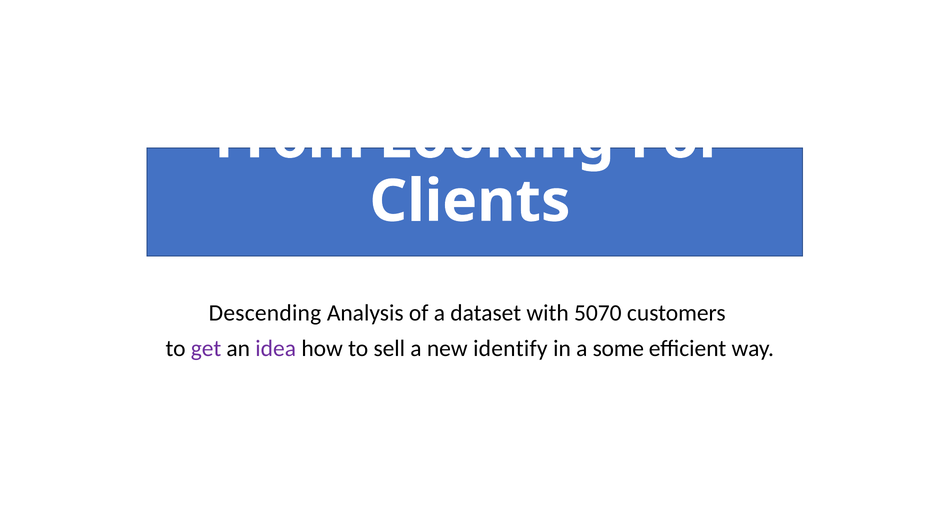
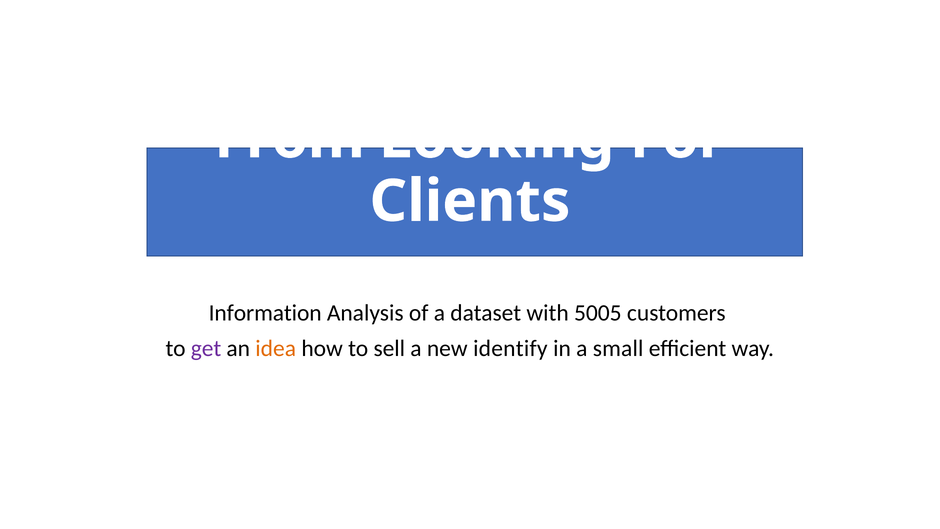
Descending: Descending -> Information
5070: 5070 -> 5005
idea colour: purple -> orange
some: some -> small
